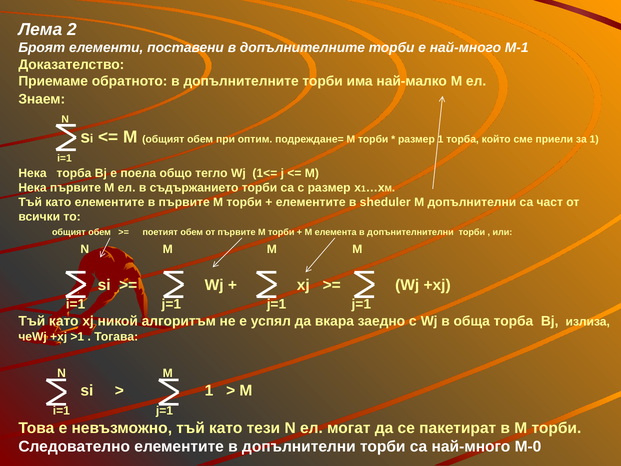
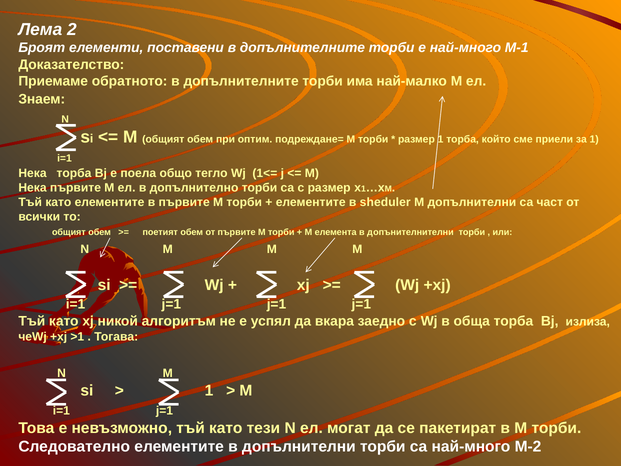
съдържанието: съдържанието -> допълнително
М-0: М-0 -> М-2
